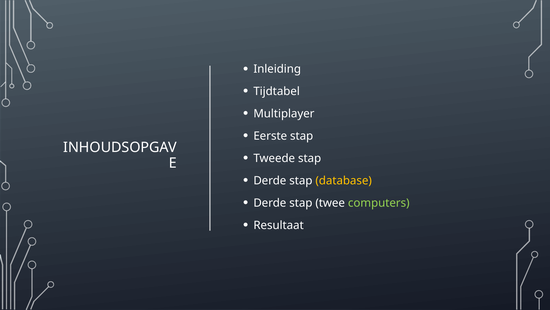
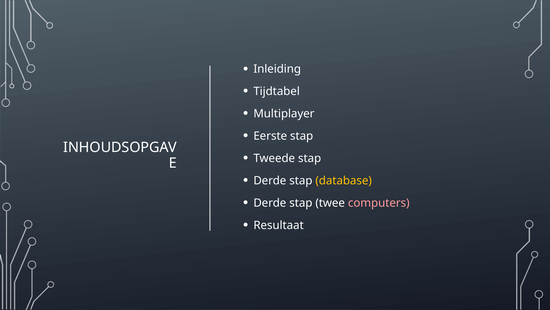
computers colour: light green -> pink
